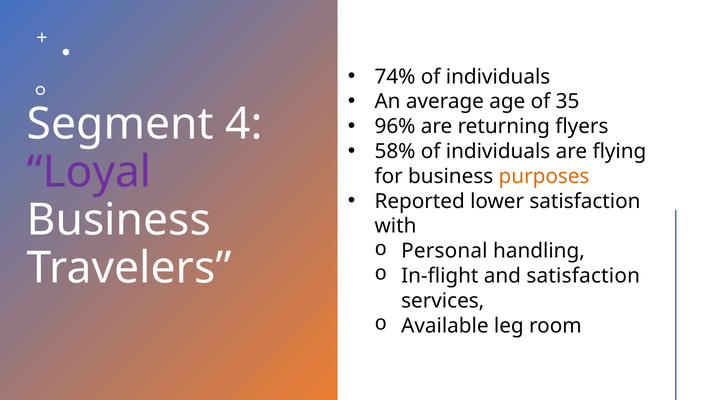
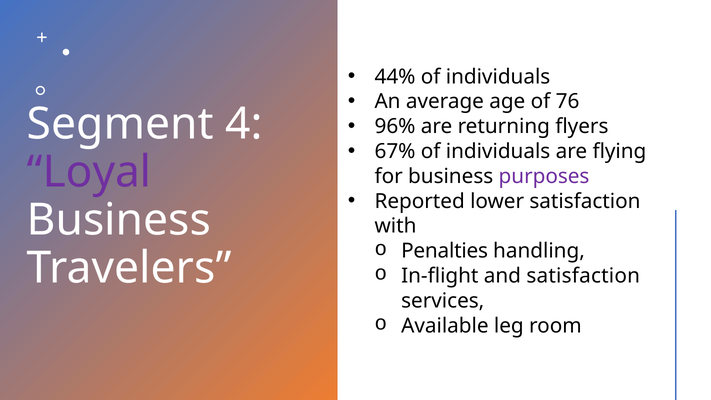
74%: 74% -> 44%
35: 35 -> 76
58%: 58% -> 67%
purposes colour: orange -> purple
Personal: Personal -> Penalties
